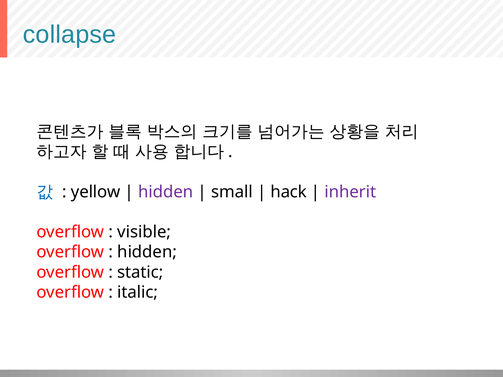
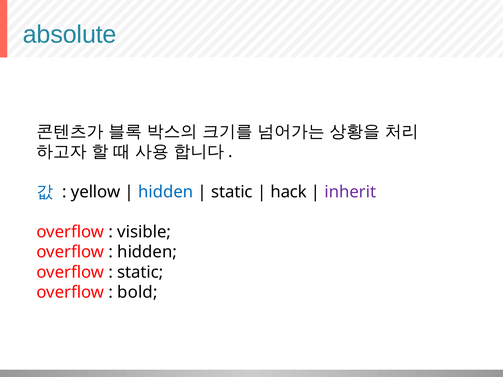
collapse: collapse -> absolute
hidden at (166, 192) colour: purple -> blue
small at (232, 192): small -> static
italic: italic -> bold
